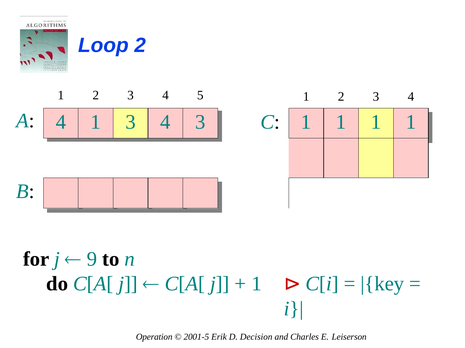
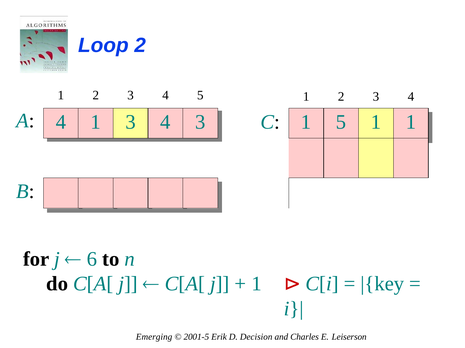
C 1 1: 1 -> 5
9: 9 -> 6
Operation: Operation -> Emerging
